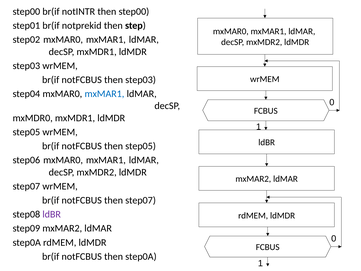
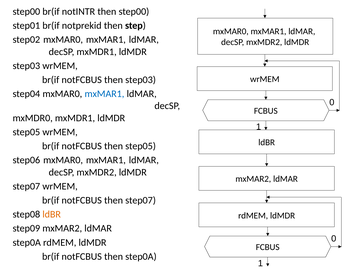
ldBR at (52, 214) colour: purple -> orange
